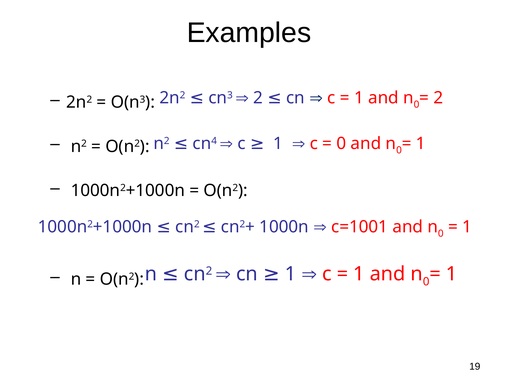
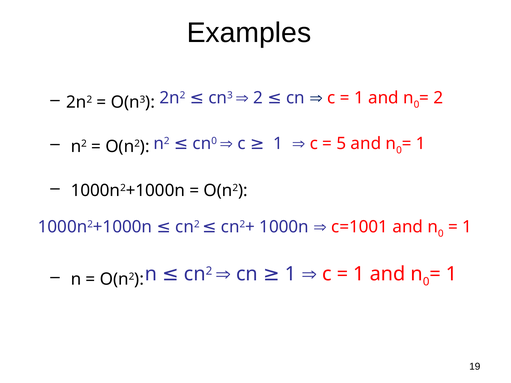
4 at (214, 141): 4 -> 0
0 at (341, 144): 0 -> 5
